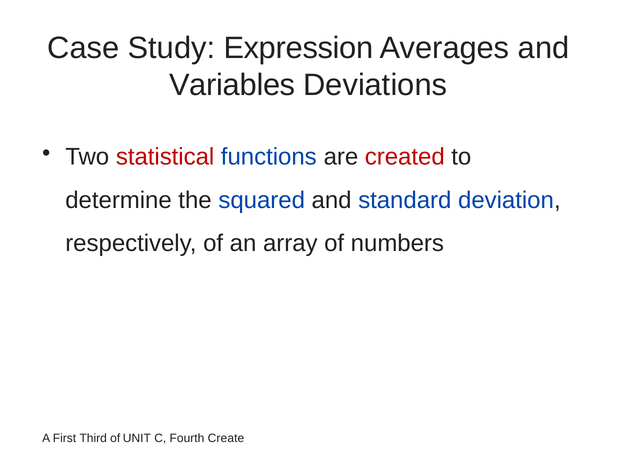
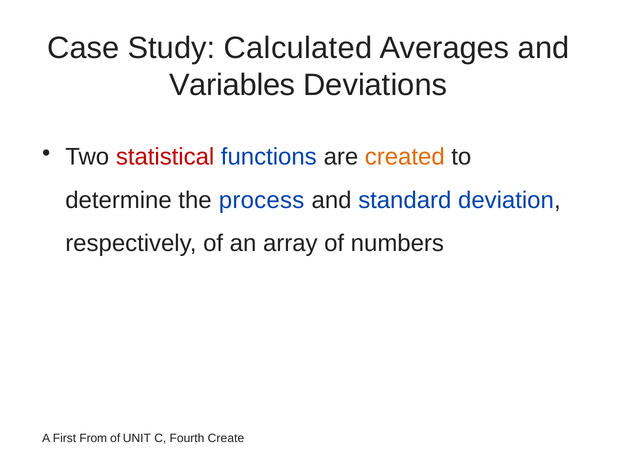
Expression: Expression -> Calculated
created colour: red -> orange
squared: squared -> process
Third: Third -> From
